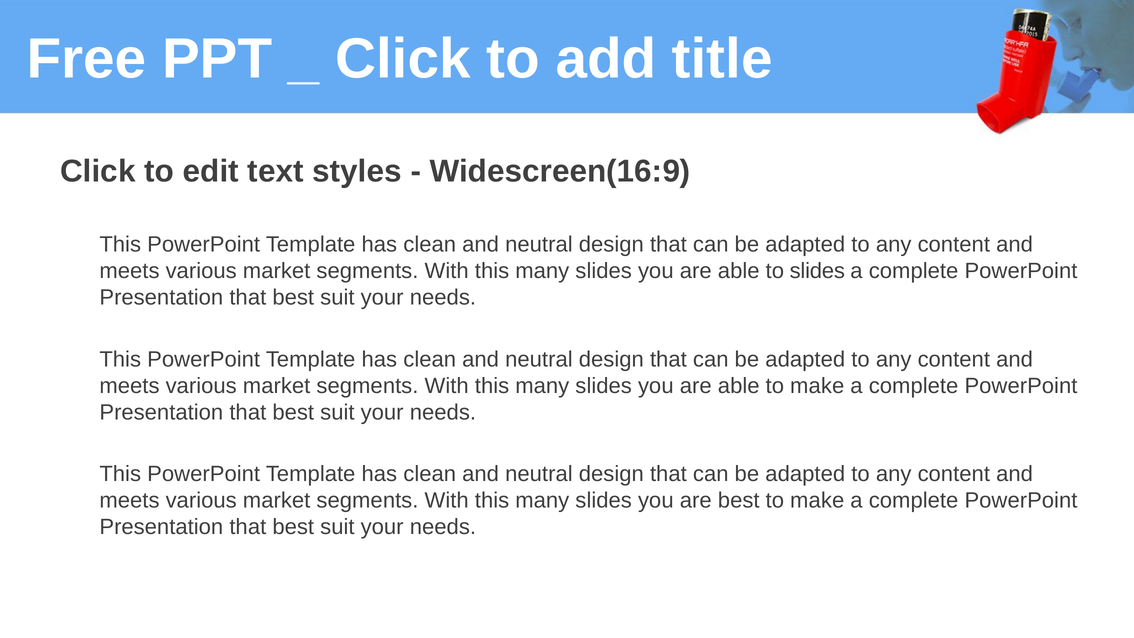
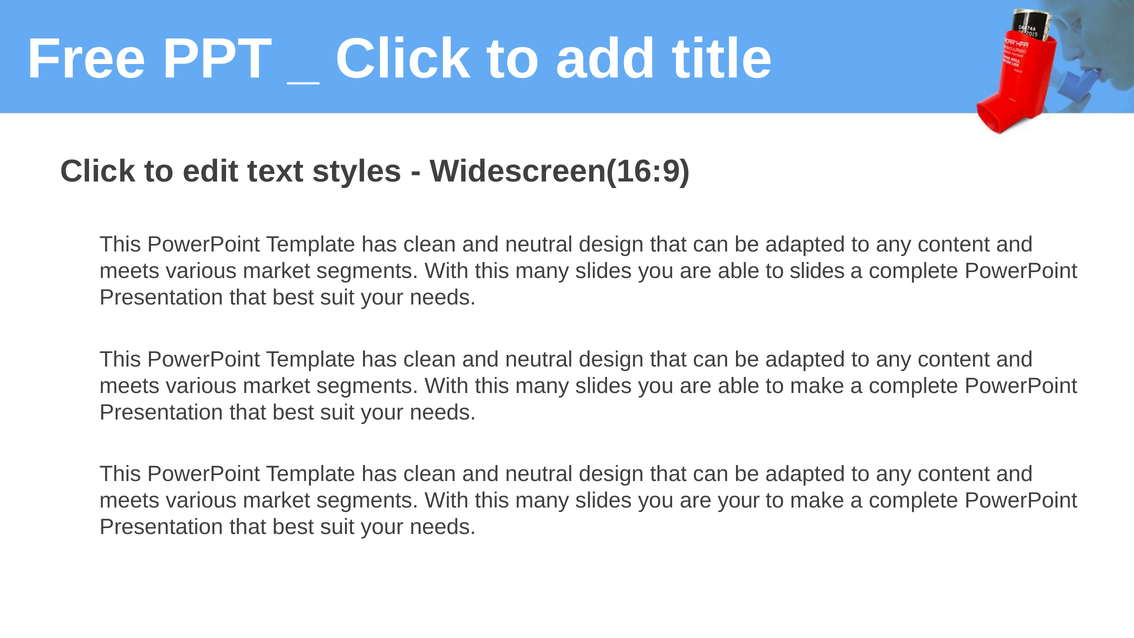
are best: best -> your
